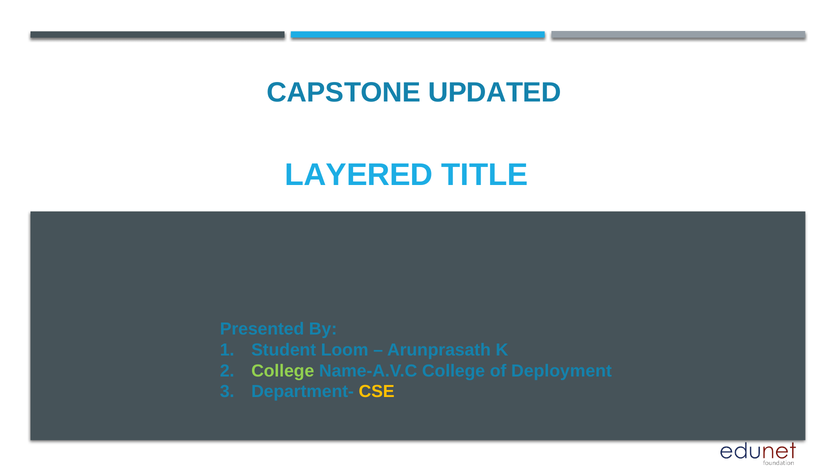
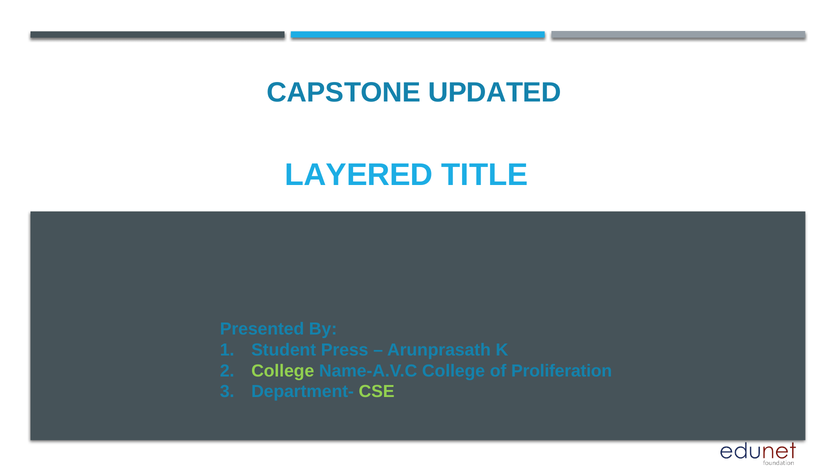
Loom: Loom -> Press
Deployment: Deployment -> Proliferation
CSE colour: yellow -> light green
